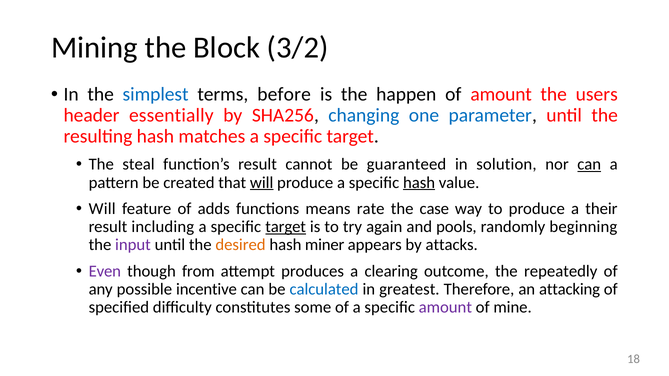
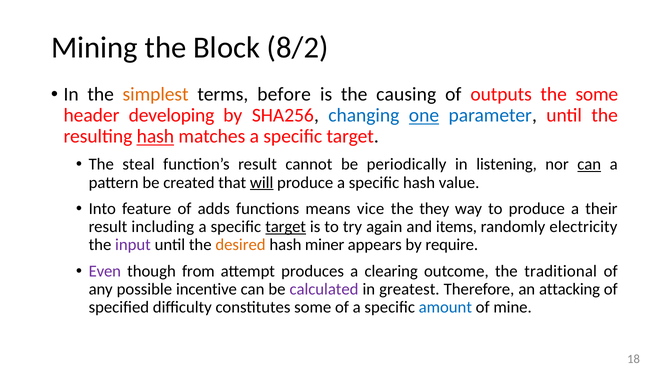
3/2: 3/2 -> 8/2
simplest colour: blue -> orange
happen: happen -> causing
of amount: amount -> outputs
the users: users -> some
essentially: essentially -> developing
one underline: none -> present
hash at (155, 137) underline: none -> present
guaranteed: guaranteed -> periodically
solution: solution -> listening
hash at (419, 183) underline: present -> none
Will at (102, 209): Will -> Into
rate: rate -> vice
case: case -> they
pools: pools -> items
beginning: beginning -> electricity
attacks: attacks -> require
repeatedly: repeatedly -> traditional
calculated colour: blue -> purple
amount at (445, 308) colour: purple -> blue
